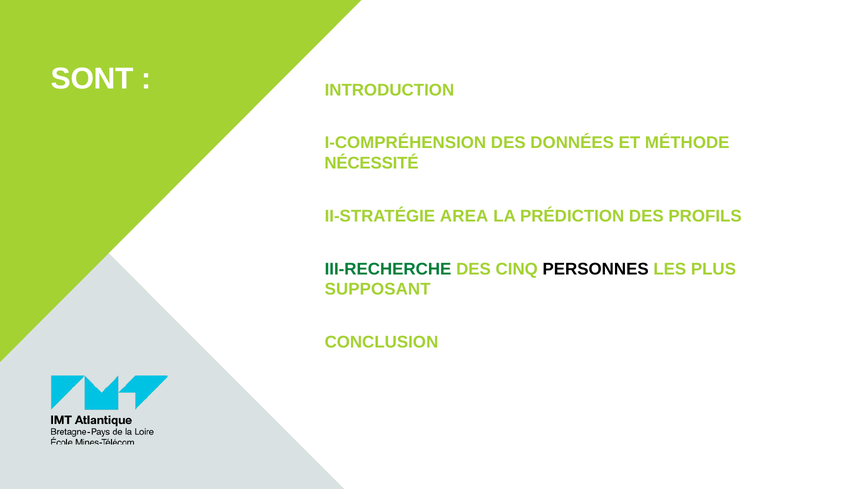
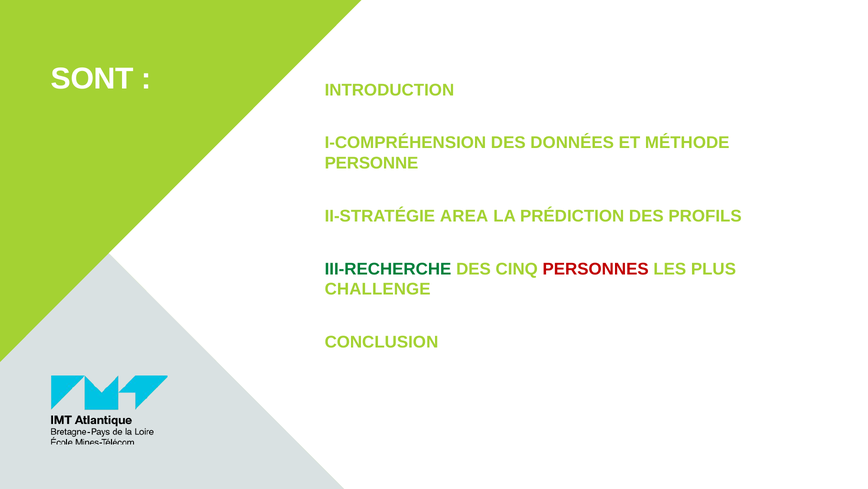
NÉCESSITÉ: NÉCESSITÉ -> PERSONNE
PERSONNES colour: black -> red
SUPPOSANT: SUPPOSANT -> CHALLENGE
